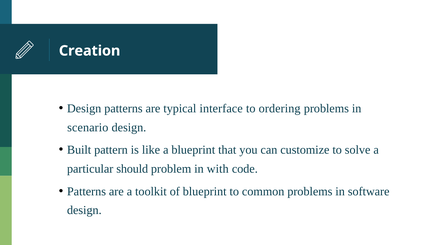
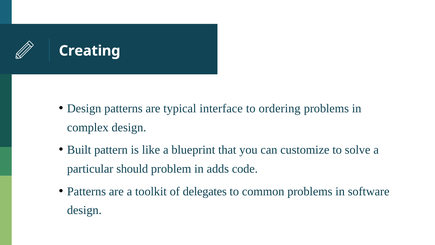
Creation: Creation -> Creating
scenario: scenario -> complex
with: with -> adds
of blueprint: blueprint -> delegates
